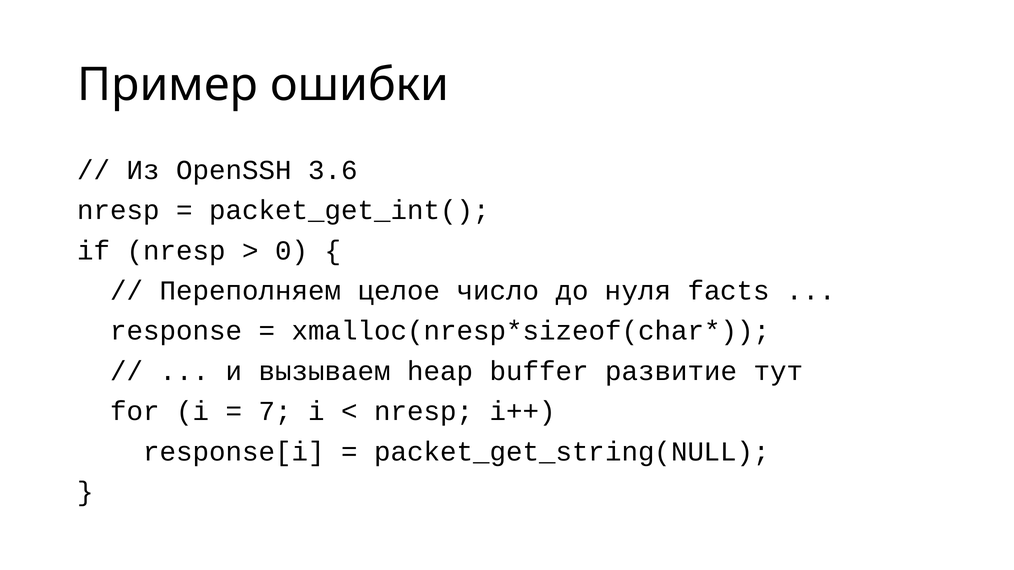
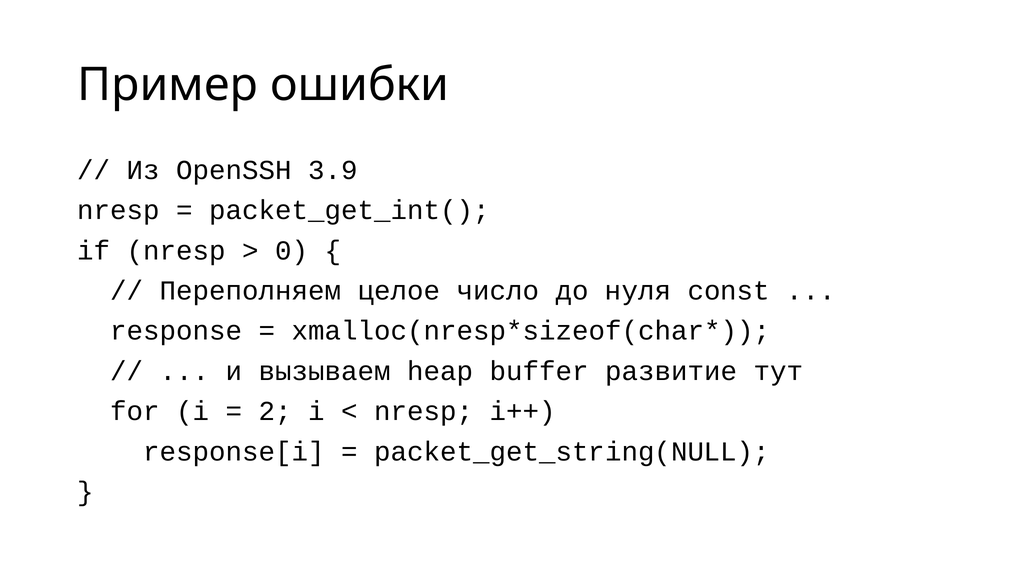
3.6: 3.6 -> 3.9
facts: facts -> const
7: 7 -> 2
